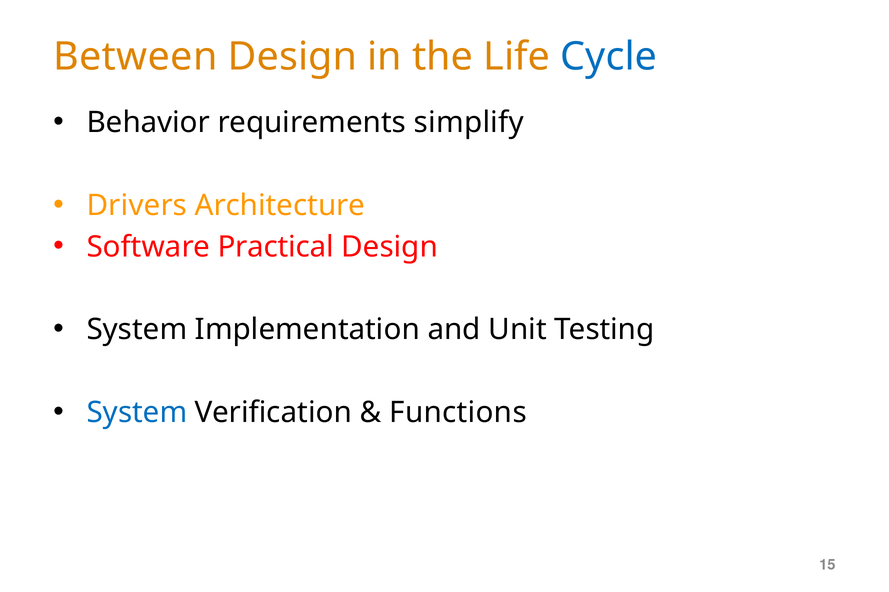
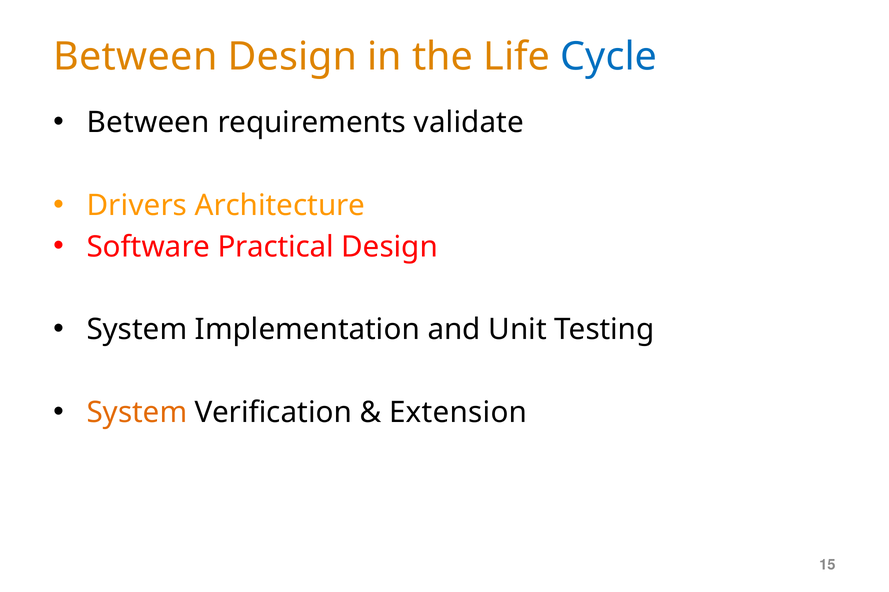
Behavior at (148, 123): Behavior -> Between
simplify: simplify -> validate
System at (137, 413) colour: blue -> orange
Functions: Functions -> Extension
